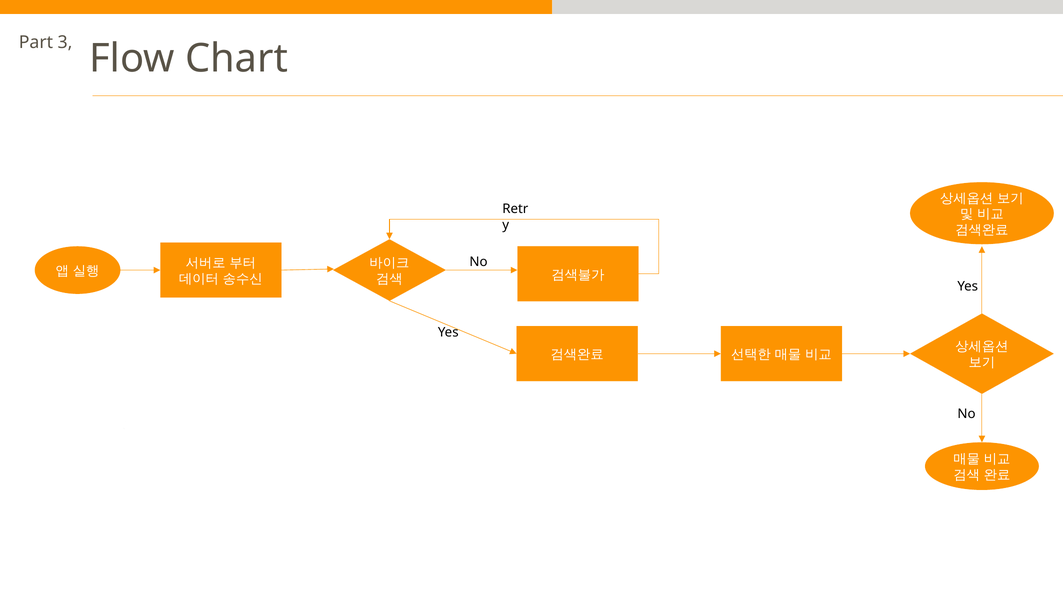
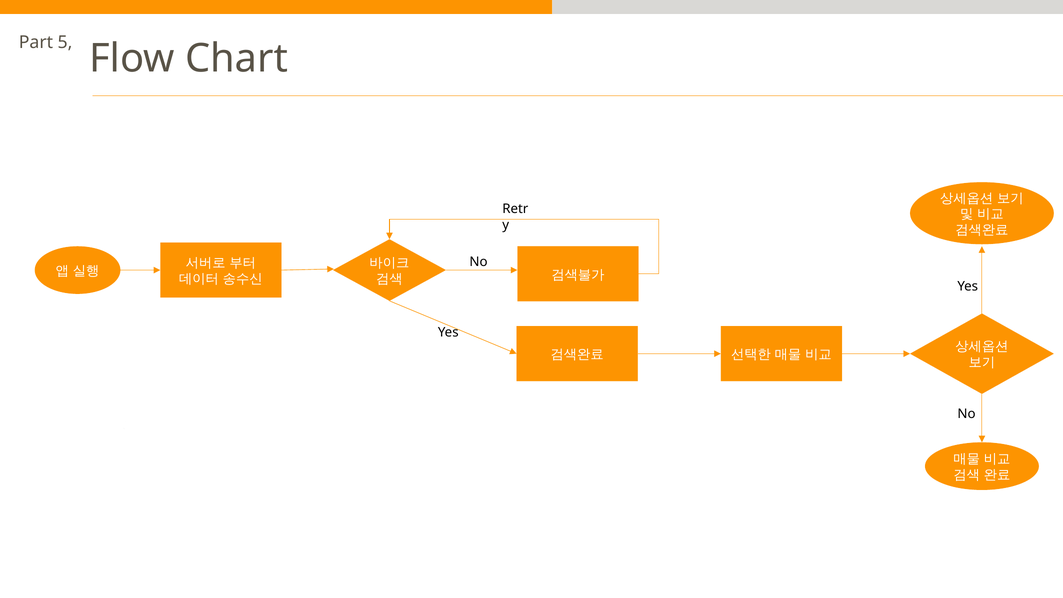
3: 3 -> 5
